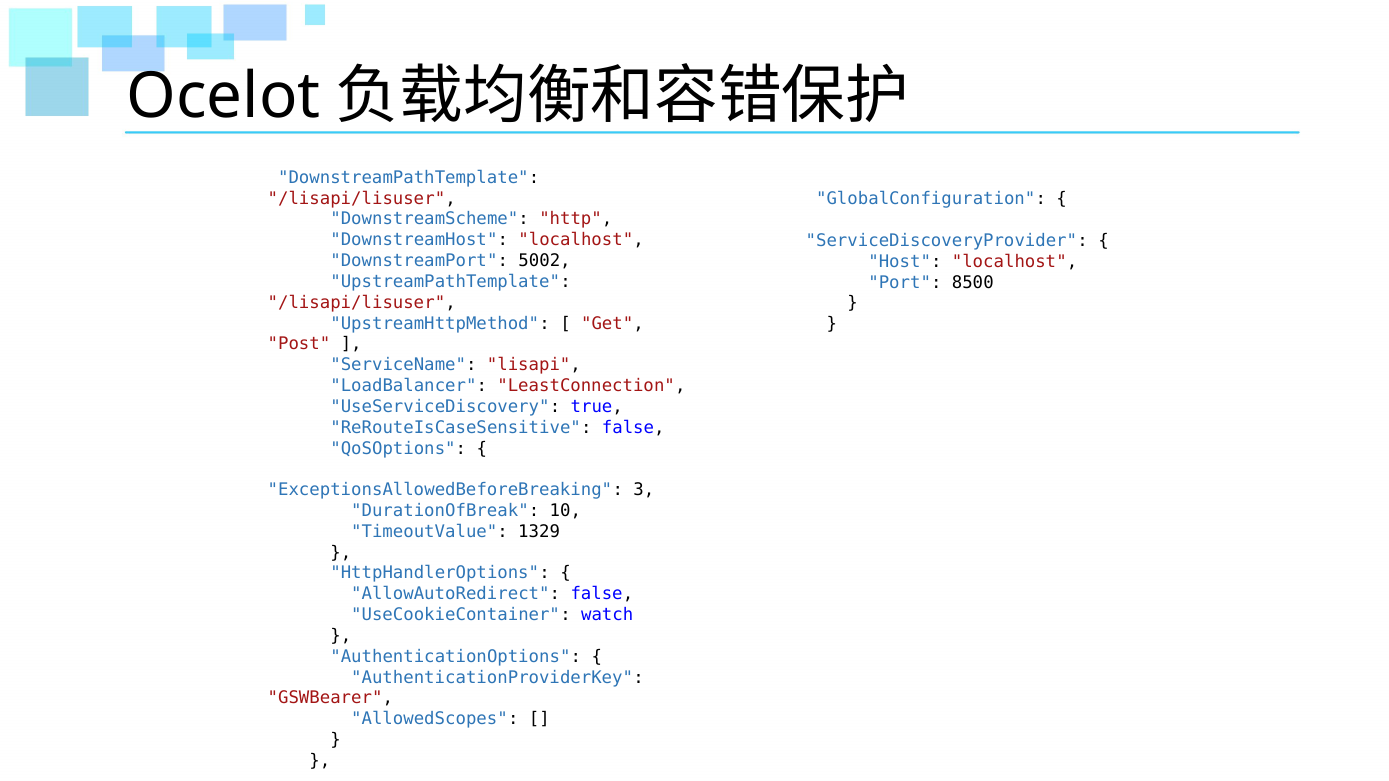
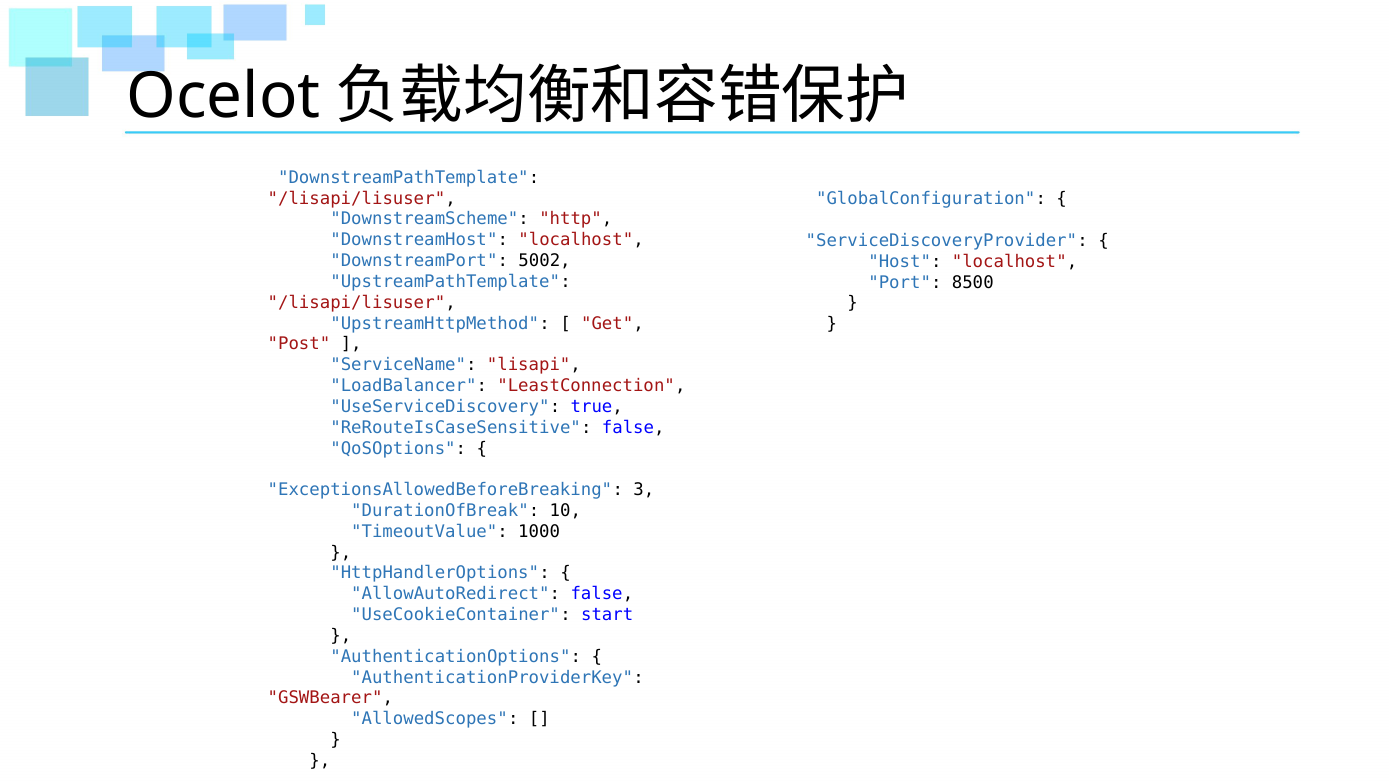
1329: 1329 -> 1000
watch: watch -> start
